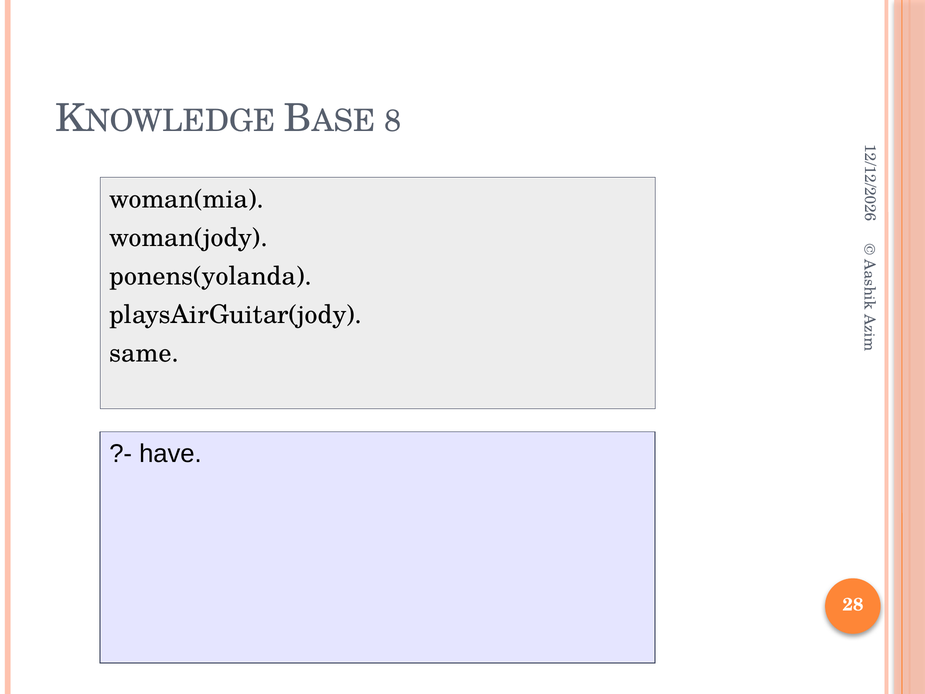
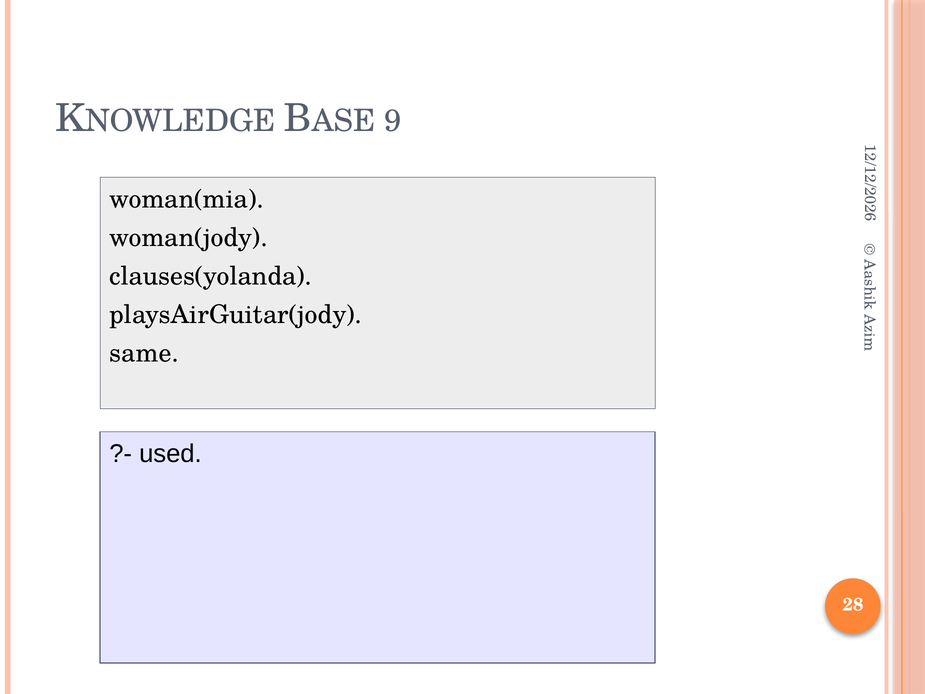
8: 8 -> 9
ponens(yolanda: ponens(yolanda -> clauses(yolanda
have: have -> used
